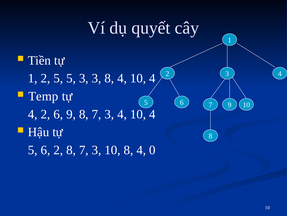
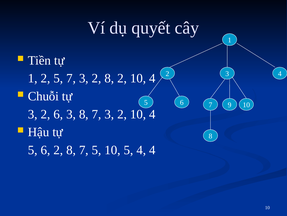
5 5: 5 -> 7
3 at (97, 78): 3 -> 2
4 at (122, 78): 4 -> 2
Temp: Temp -> Chuỗi
4 at (33, 114): 4 -> 3
6 9: 9 -> 3
8 7 3 4: 4 -> 2
2 8 7 3: 3 -> 5
8 at (128, 150): 8 -> 5
4 0: 0 -> 4
